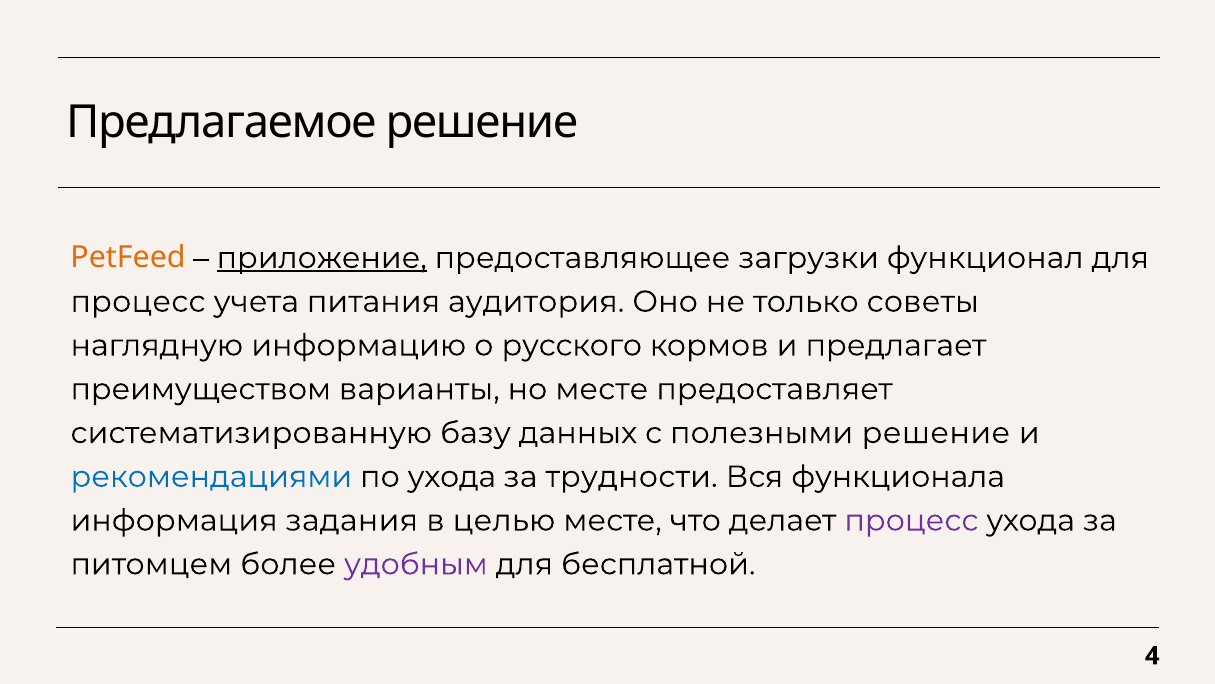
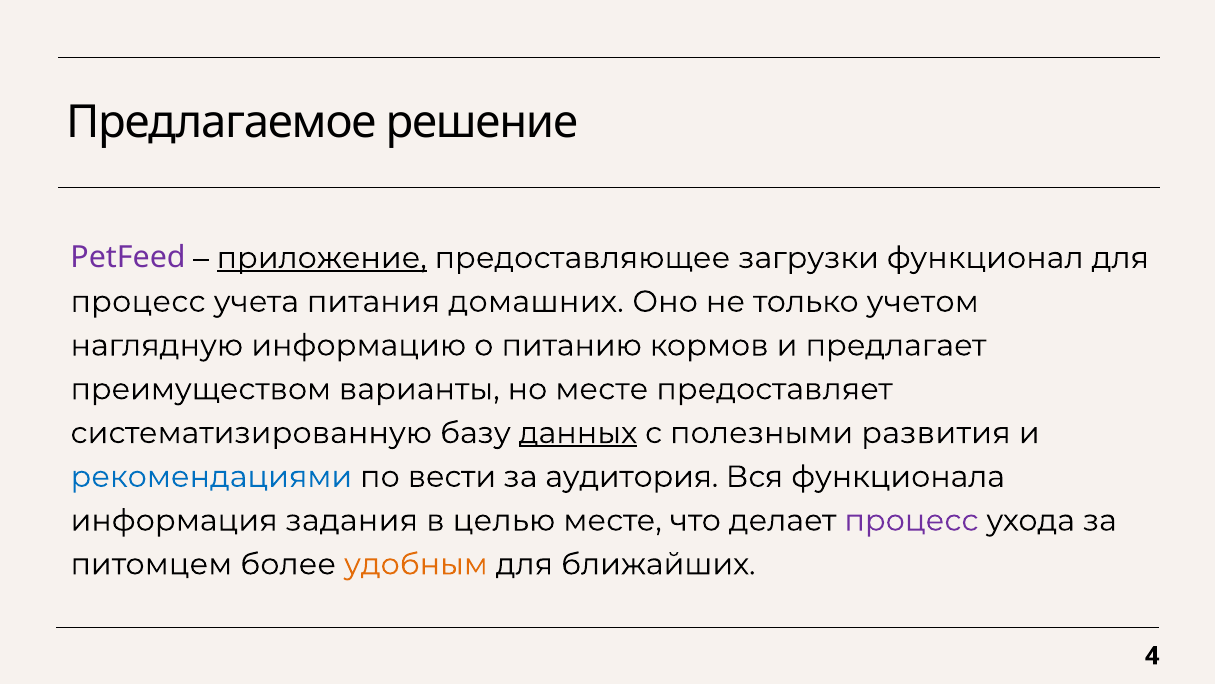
PetFeed colour: orange -> purple
аудитория: аудитория -> домашних
советы: советы -> учетом
русского: русского -> питанию
данных underline: none -> present
полезными решение: решение -> развития
по ухода: ухода -> вести
трудности: трудности -> аудитория
удобным colour: purple -> orange
бесплатной: бесплатной -> ближайших
